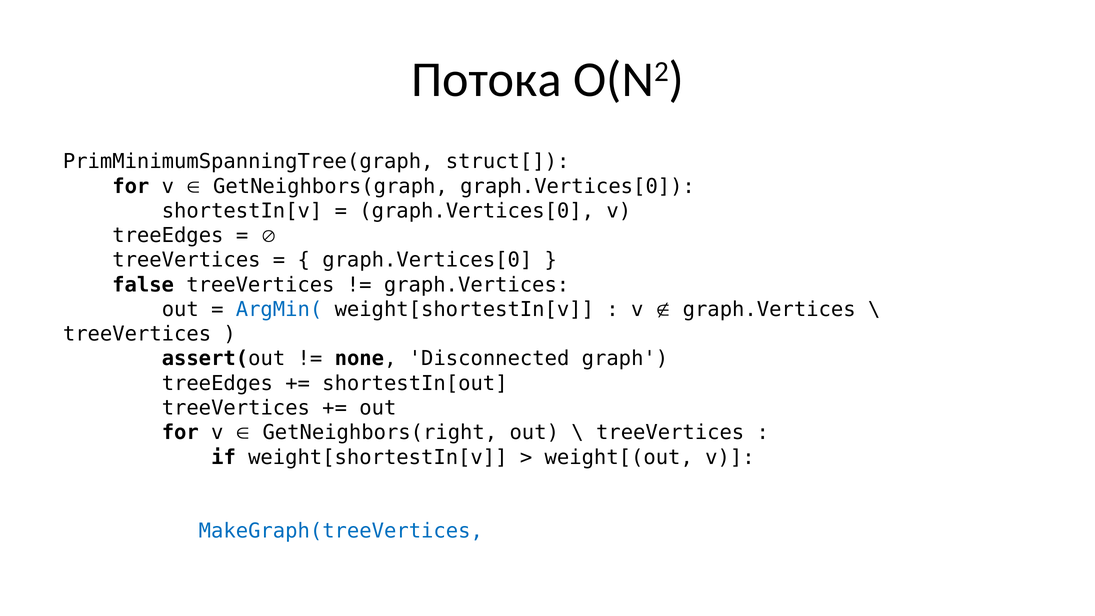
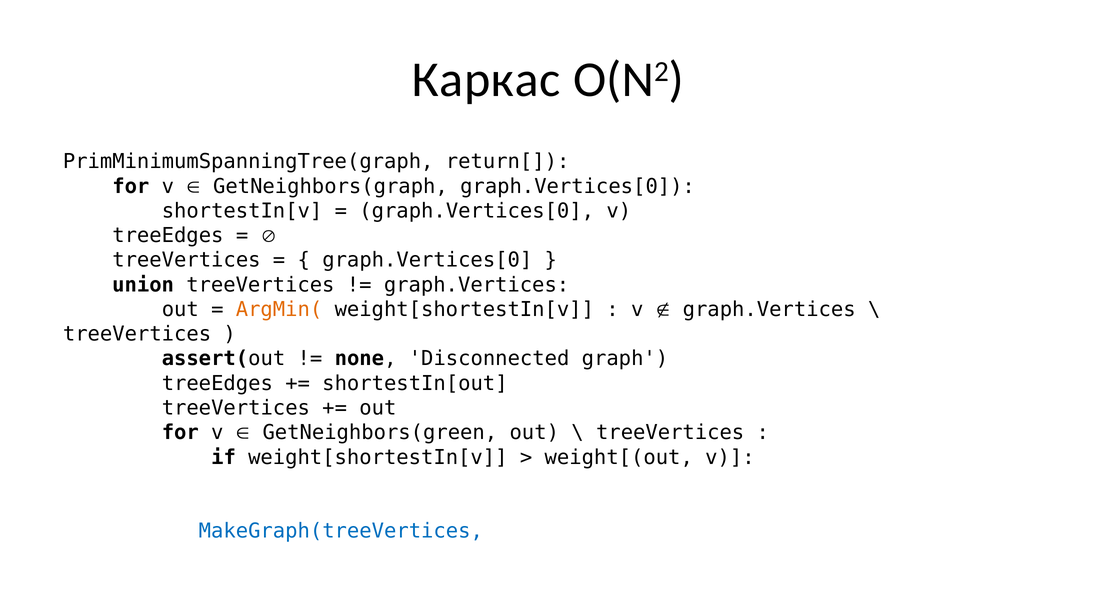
Потока: Потока -> Каркас
struct[: struct[ -> return[
false: false -> union
ArgMin( colour: blue -> orange
GetNeighbors(right: GetNeighbors(right -> GetNeighbors(green
